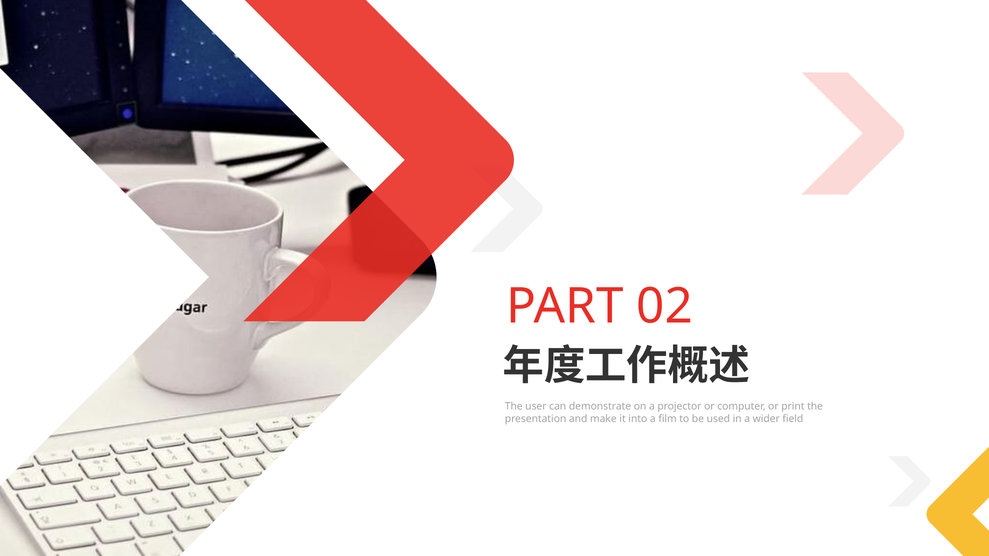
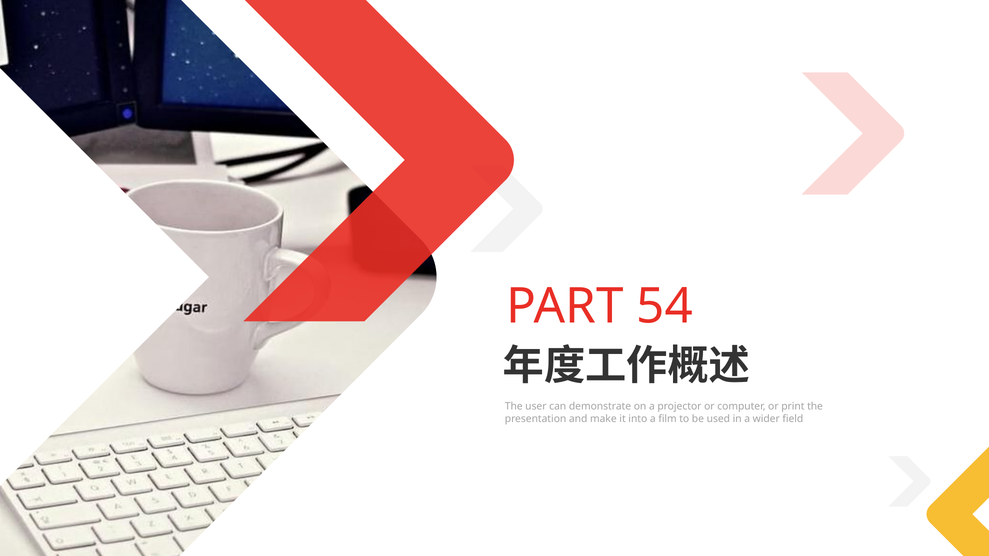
02: 02 -> 54
